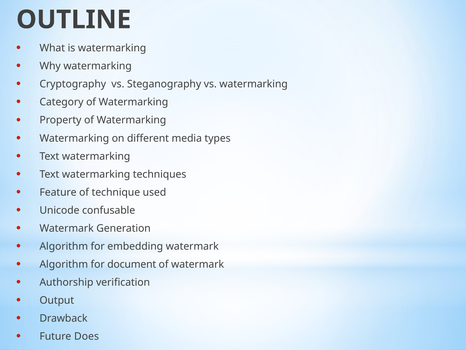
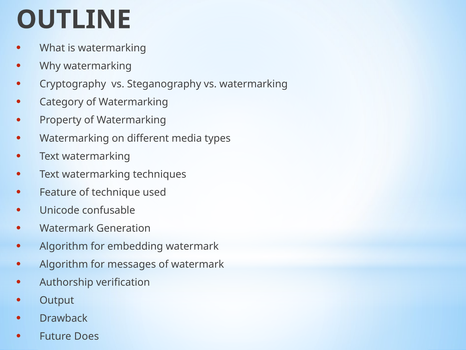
document: document -> messages
